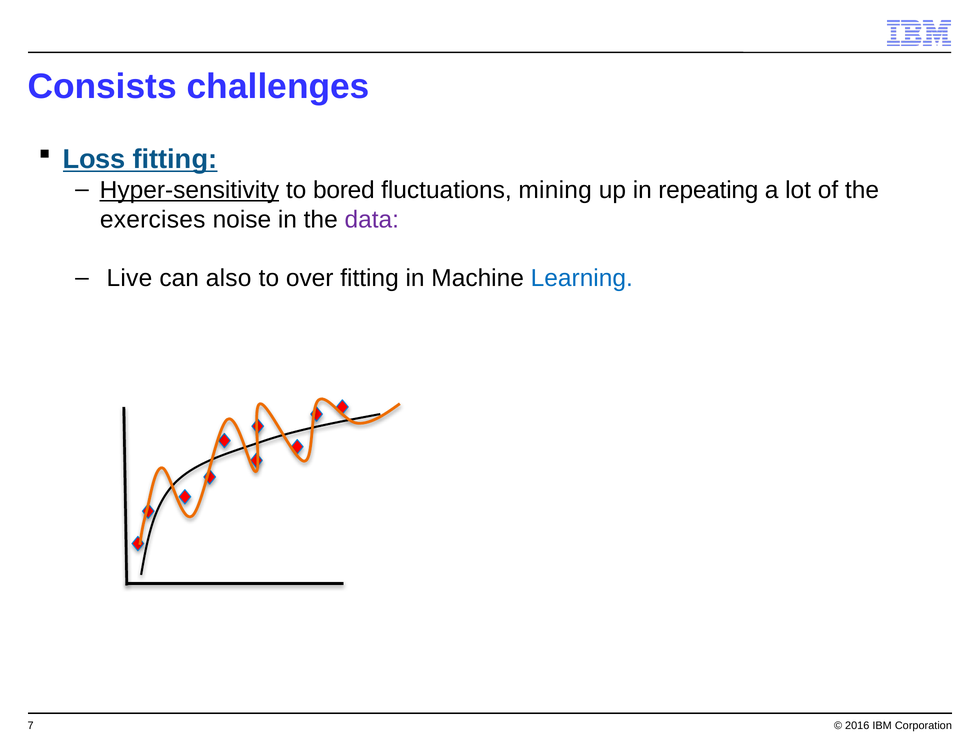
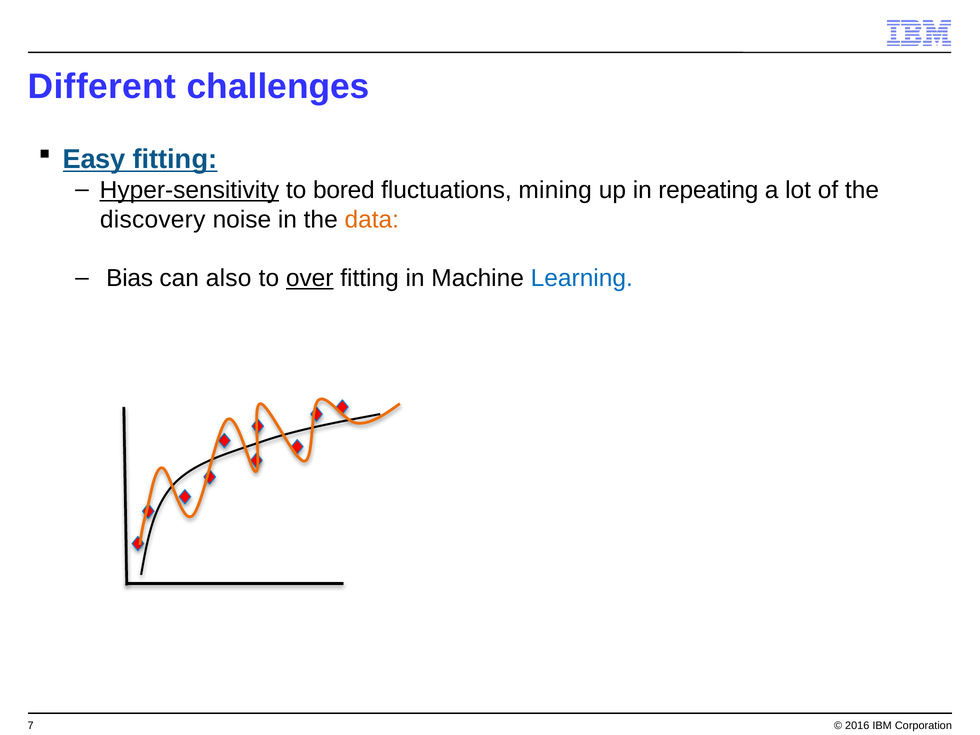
Consists: Consists -> Different
Loss: Loss -> Easy
exercises: exercises -> discovery
data colour: purple -> orange
Live: Live -> Bias
over underline: none -> present
